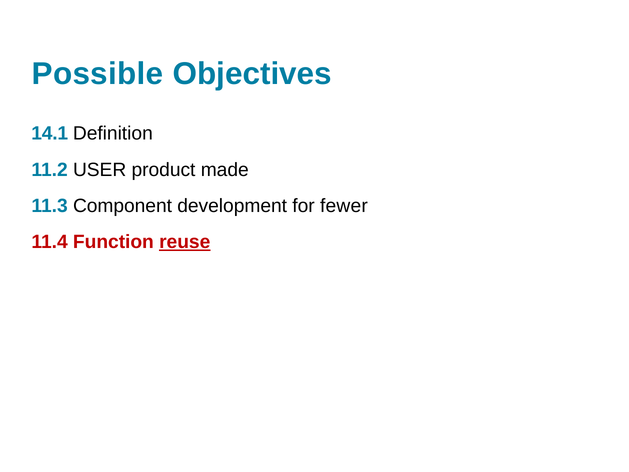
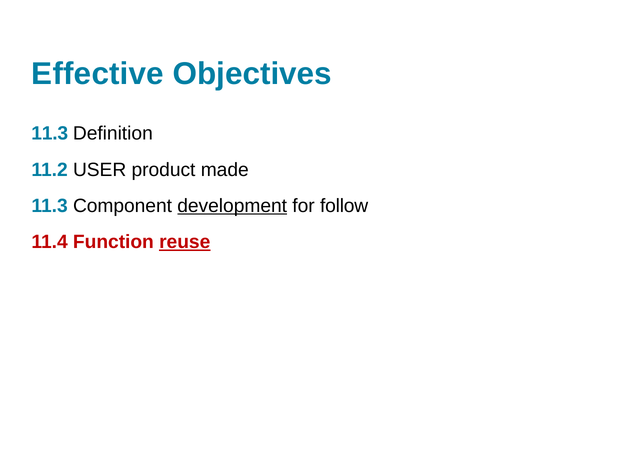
Possible: Possible -> Effective
14.1 at (50, 133): 14.1 -> 11.3
development underline: none -> present
fewer: fewer -> follow
